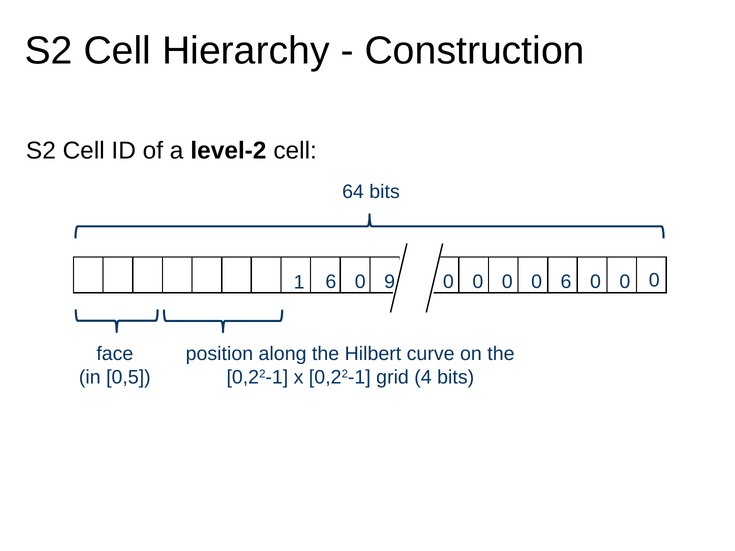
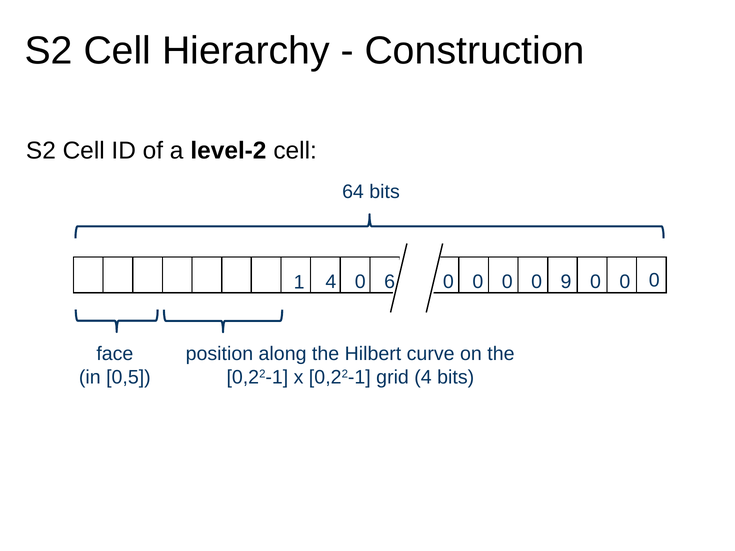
0 6: 6 -> 9
1 6: 6 -> 4
9: 9 -> 6
